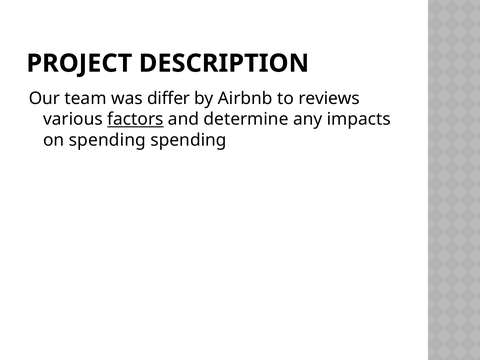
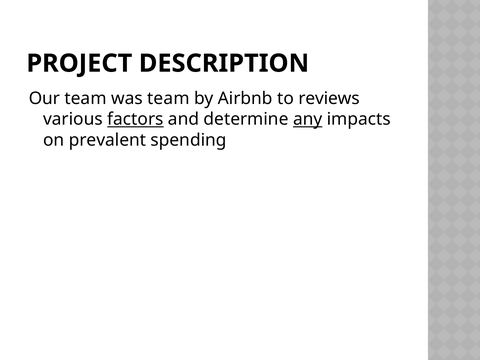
was differ: differ -> team
any underline: none -> present
on spending: spending -> prevalent
